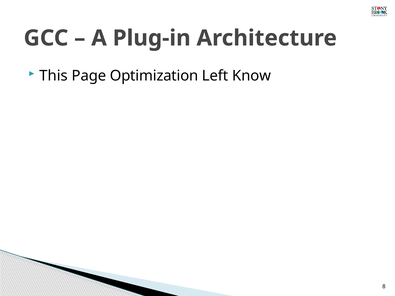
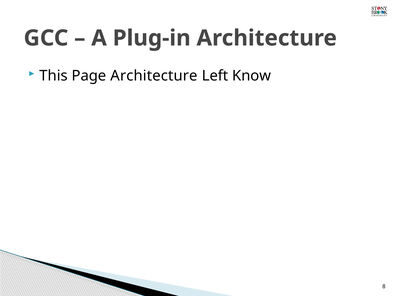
Page Optimization: Optimization -> Architecture
